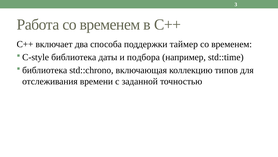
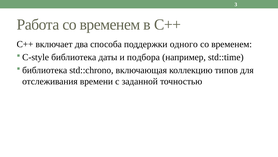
таймер: таймер -> одного
